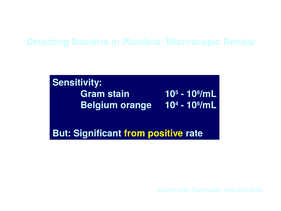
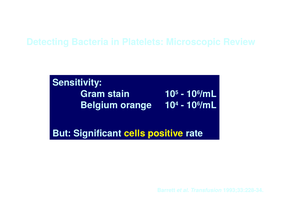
from: from -> cells
